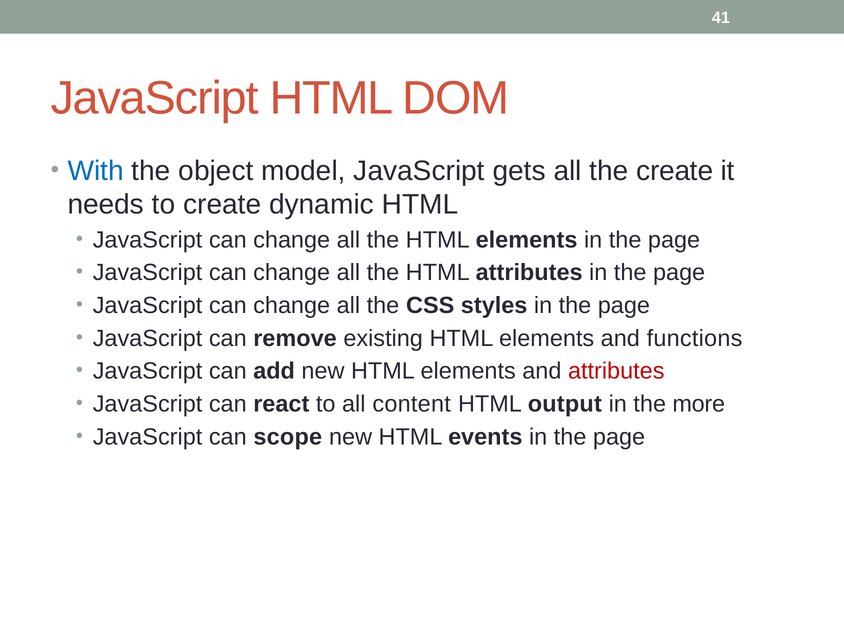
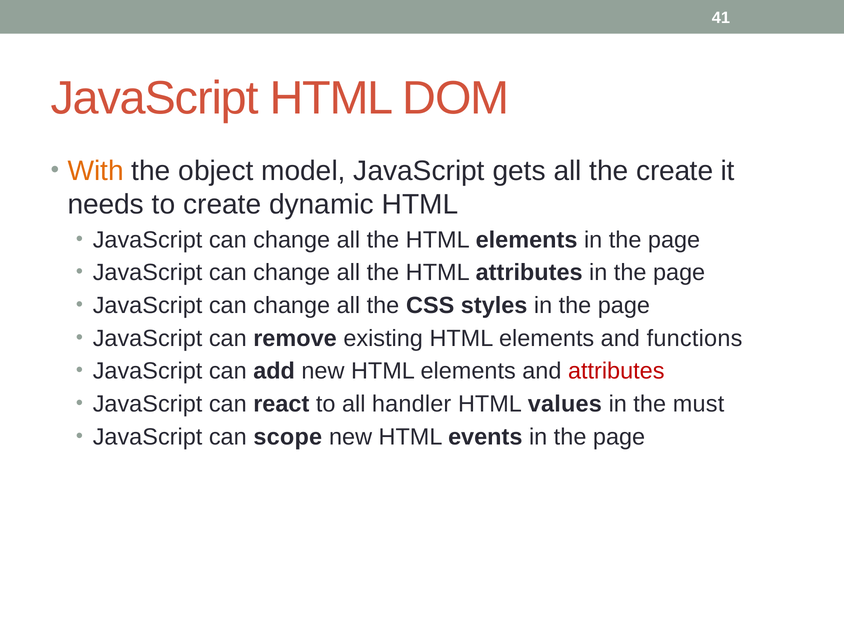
With colour: blue -> orange
content: content -> handler
output: output -> values
more: more -> must
